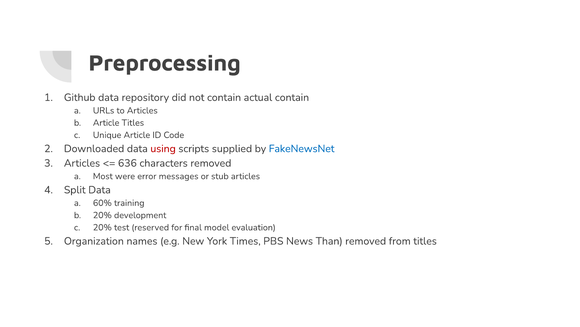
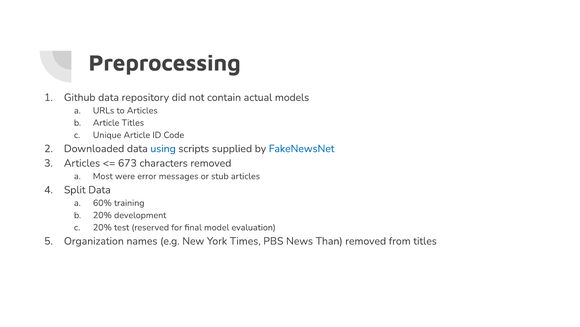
actual contain: contain -> models
using colour: red -> blue
636: 636 -> 673
